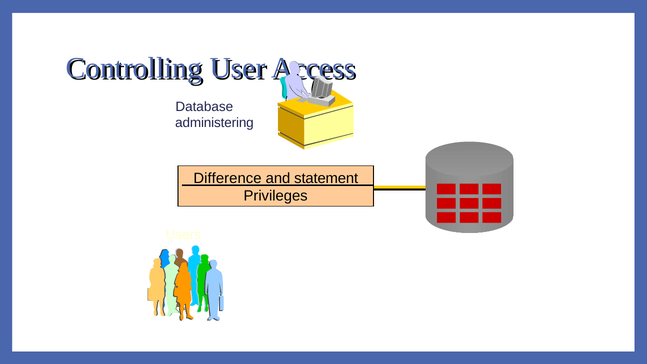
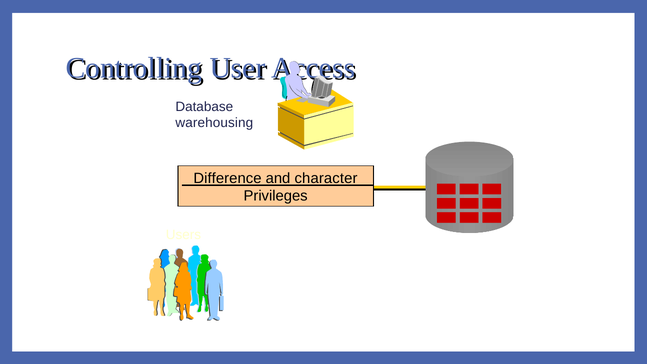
administering: administering -> warehousing
statement: statement -> character
